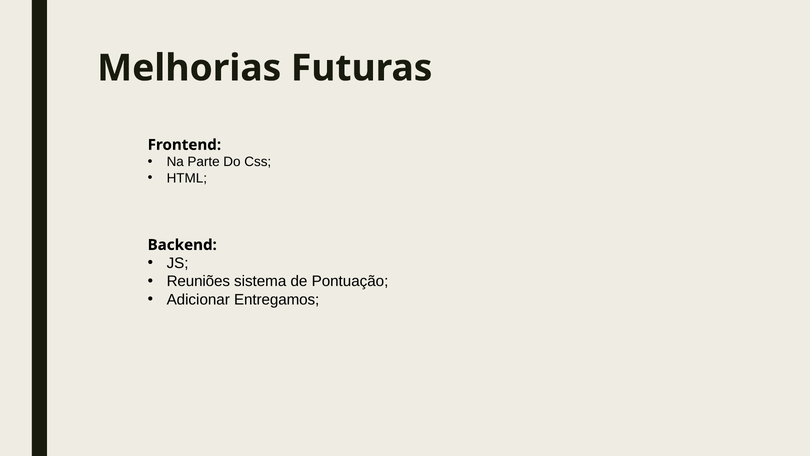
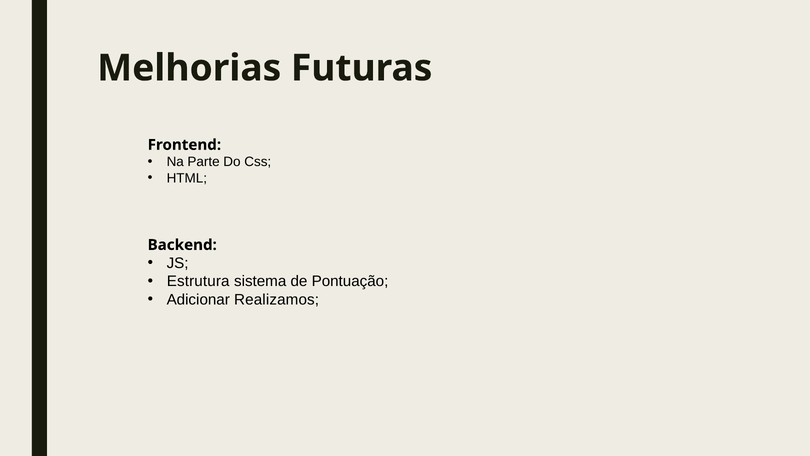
Reuniões: Reuniões -> Estrutura
Entregamos: Entregamos -> Realizamos
